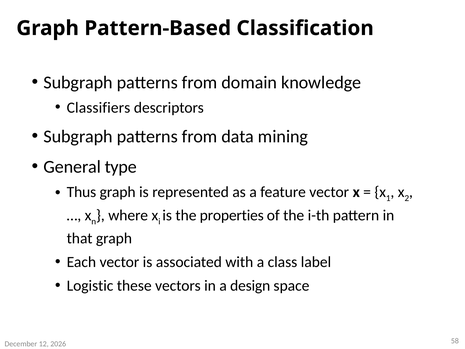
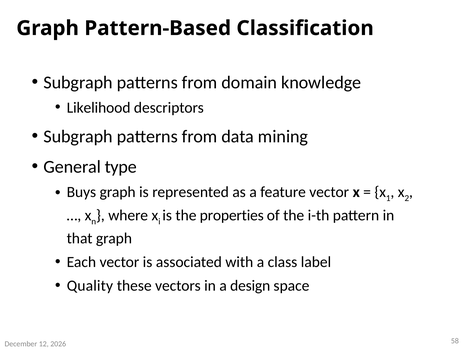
Classifiers: Classifiers -> Likelihood
Thus: Thus -> Buys
Logistic: Logistic -> Quality
